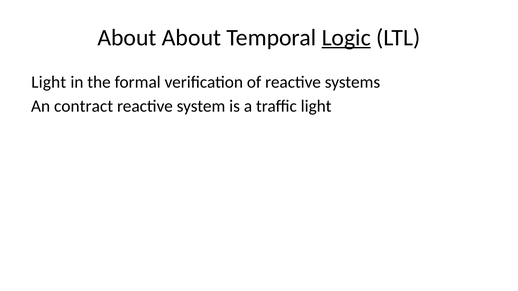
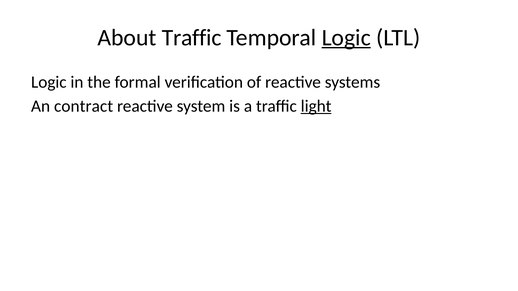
About About: About -> Traffic
Light at (49, 82): Light -> Logic
light at (316, 106) underline: none -> present
